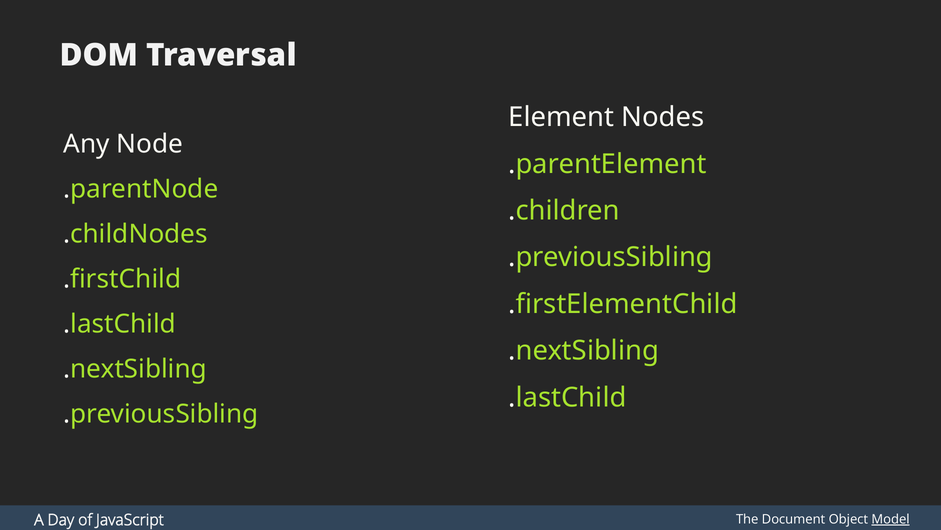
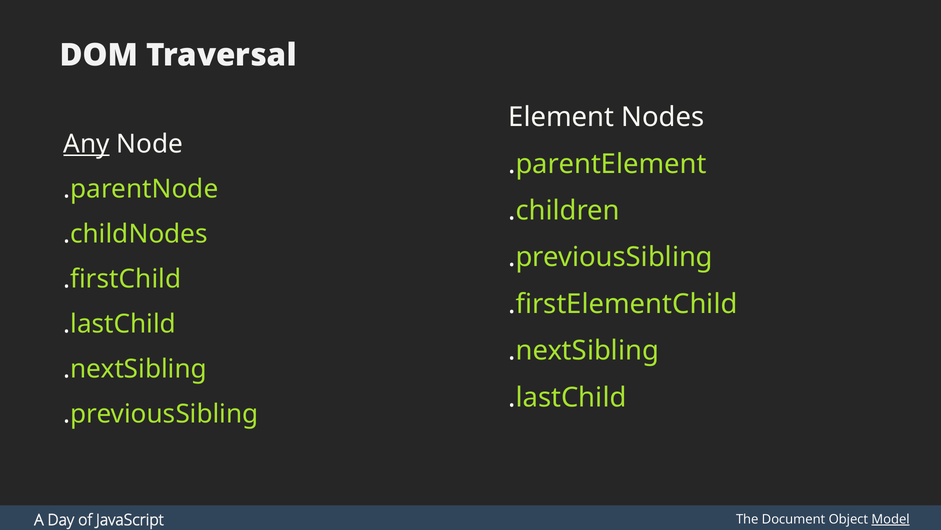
Any underline: none -> present
